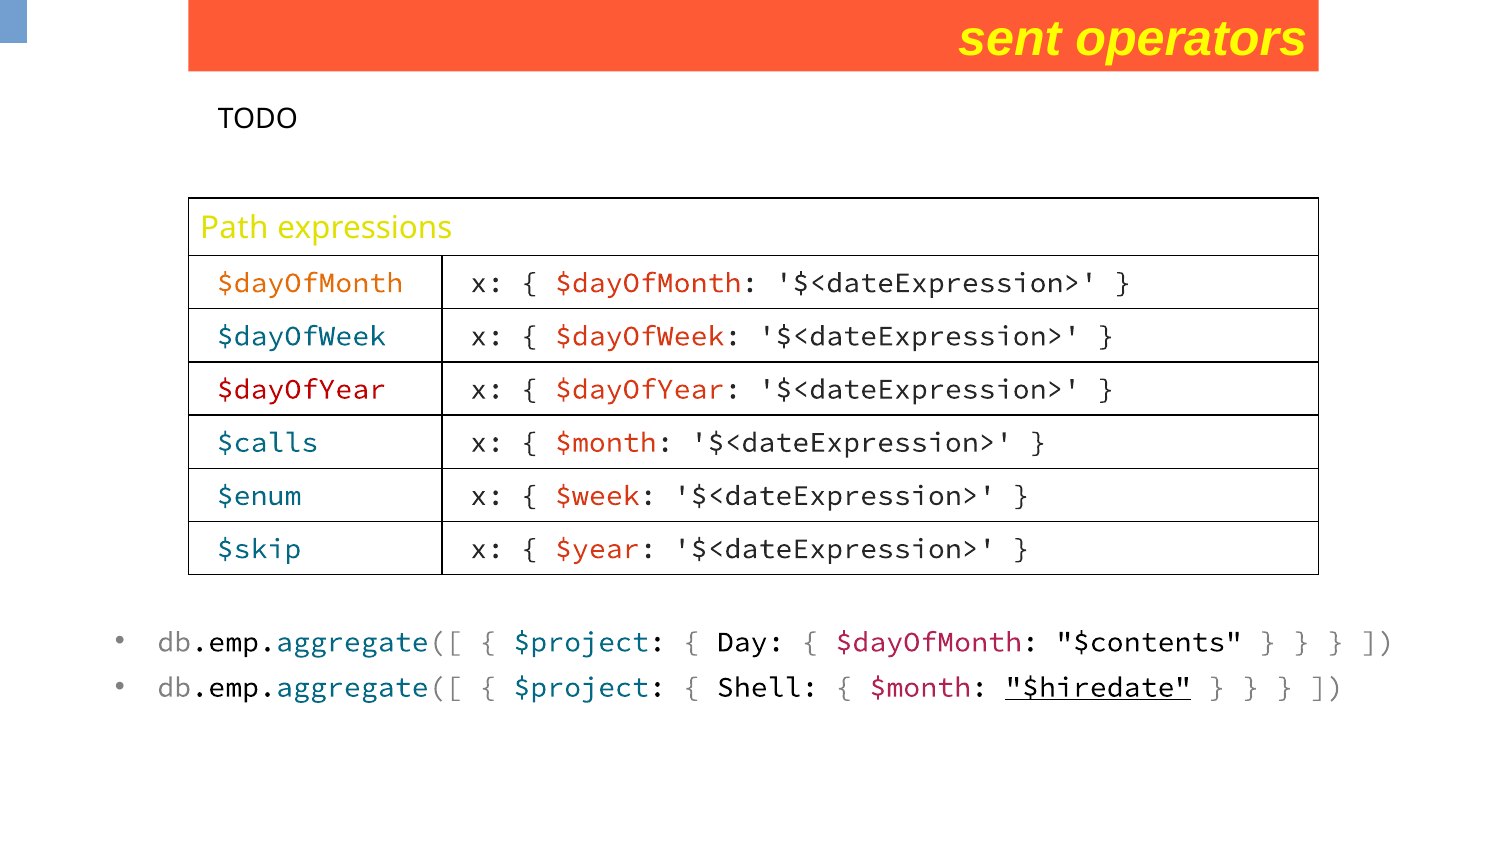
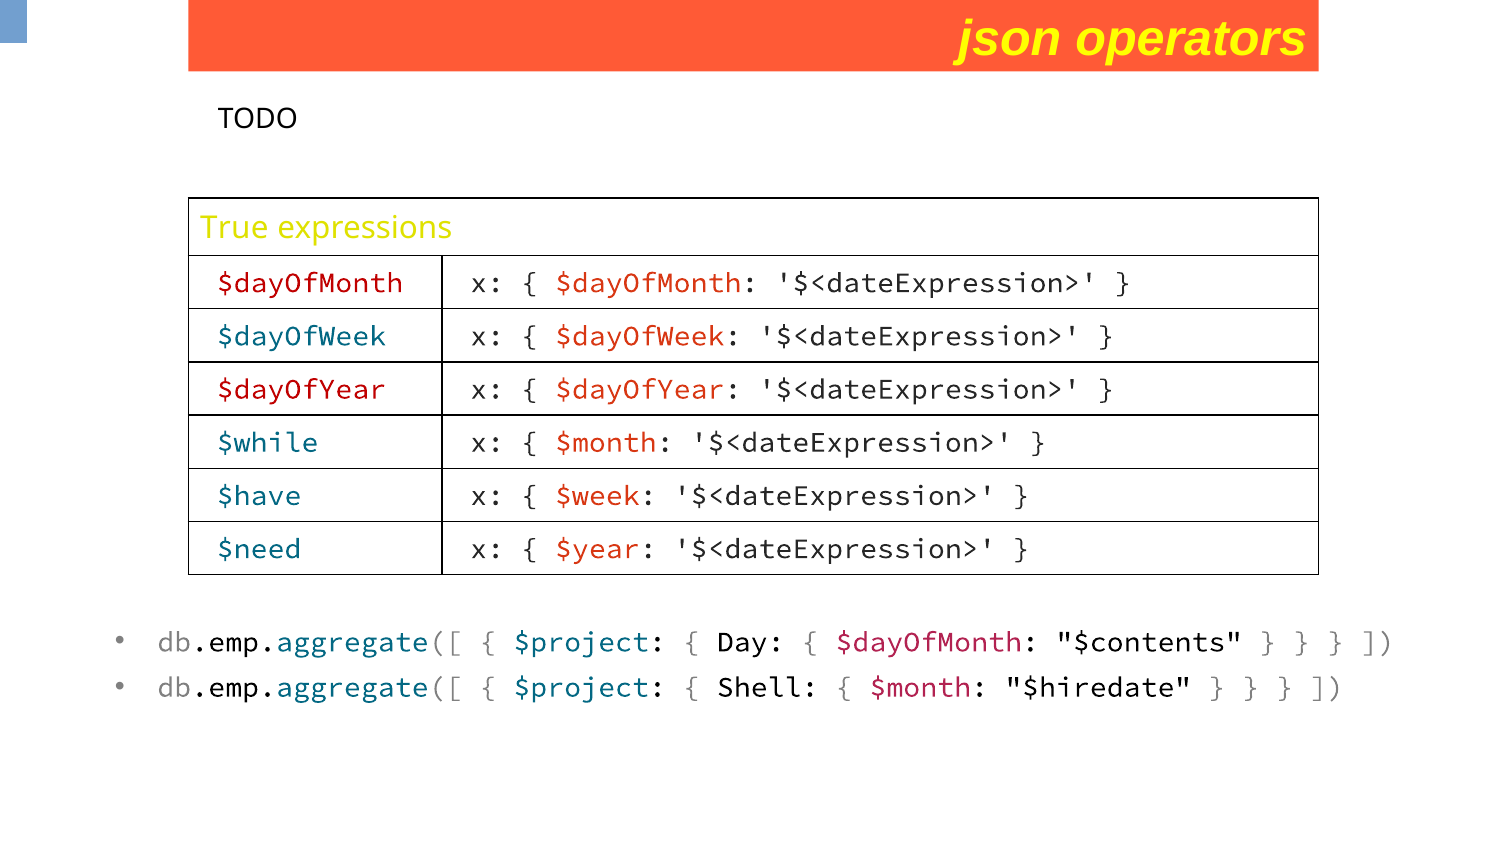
sent: sent -> json
Path: Path -> True
$dayOfMonth at (310, 283) colour: orange -> red
$calls: $calls -> $while
$enum: $enum -> $have
$skip: $skip -> $need
$hiredate underline: present -> none
